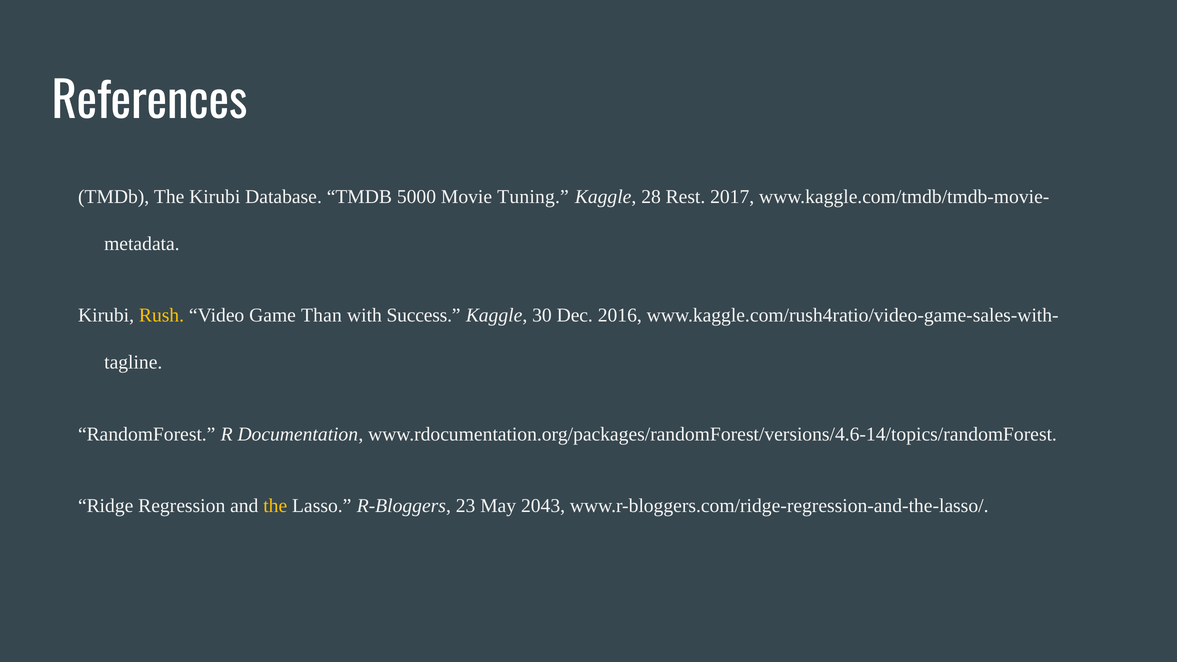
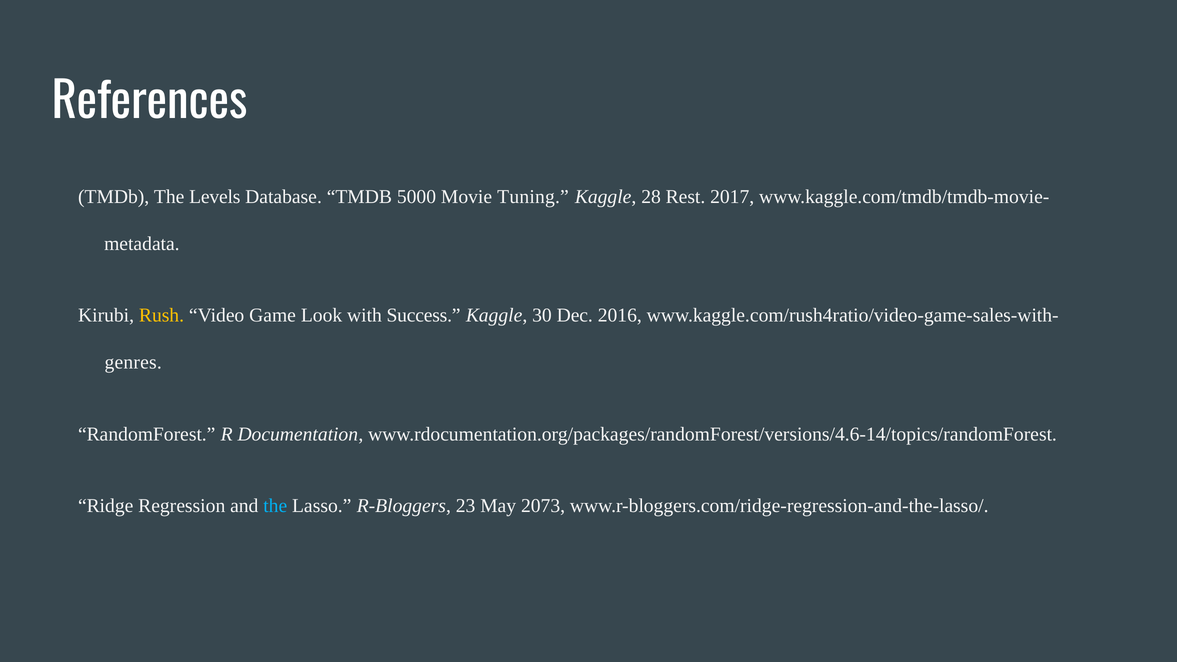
The Kirubi: Kirubi -> Levels
Than: Than -> Look
tagline: tagline -> genres
the at (275, 506) colour: yellow -> light blue
2043: 2043 -> 2073
